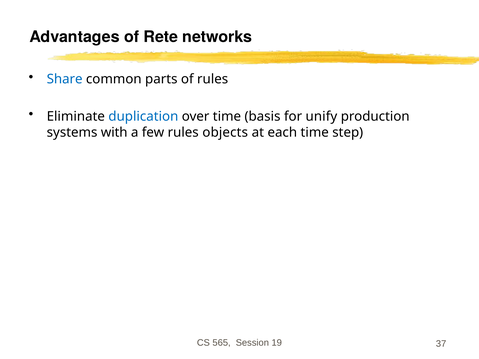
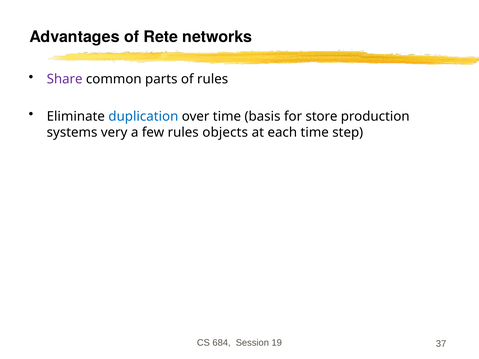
Share colour: blue -> purple
unify: unify -> store
with: with -> very
565: 565 -> 684
